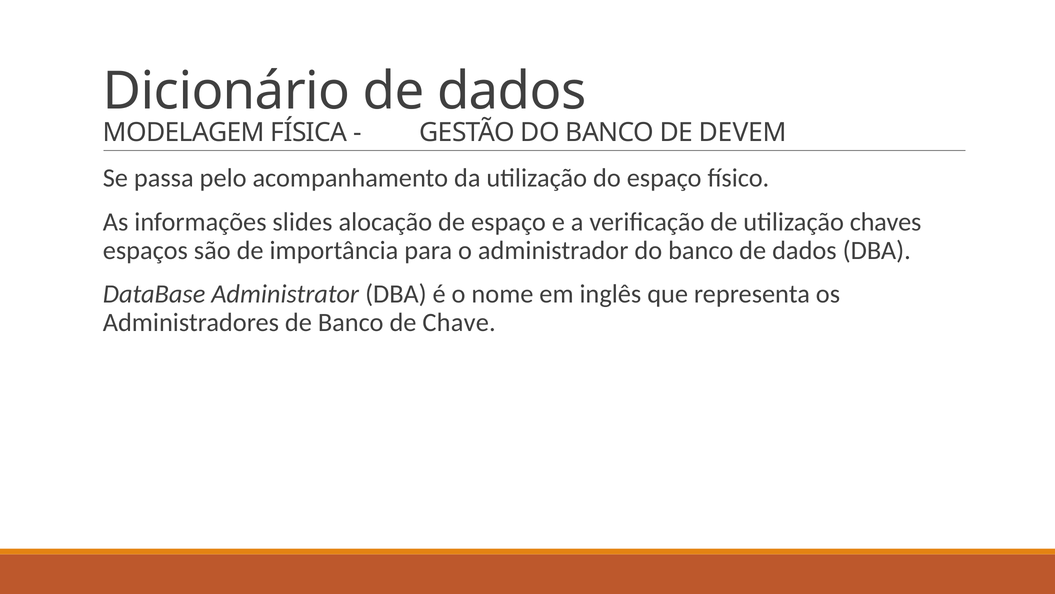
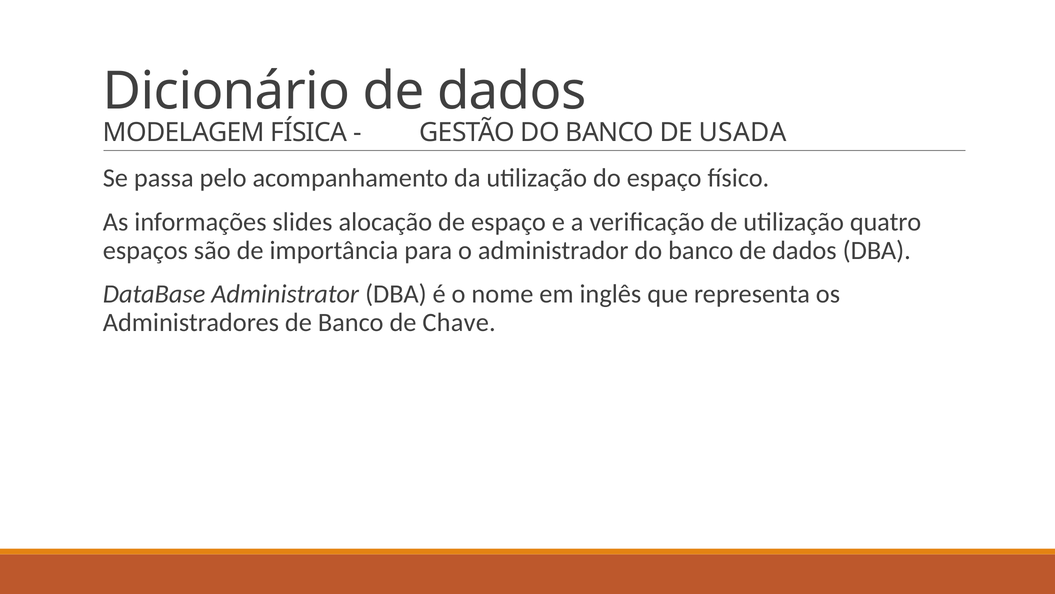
DEVEM: DEVEM -> USADA
chaves: chaves -> quatro
